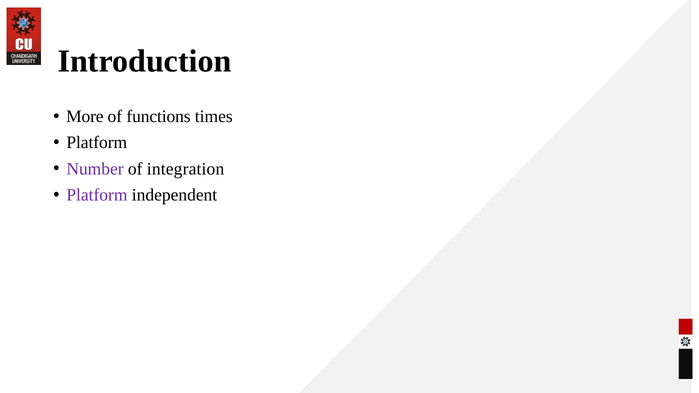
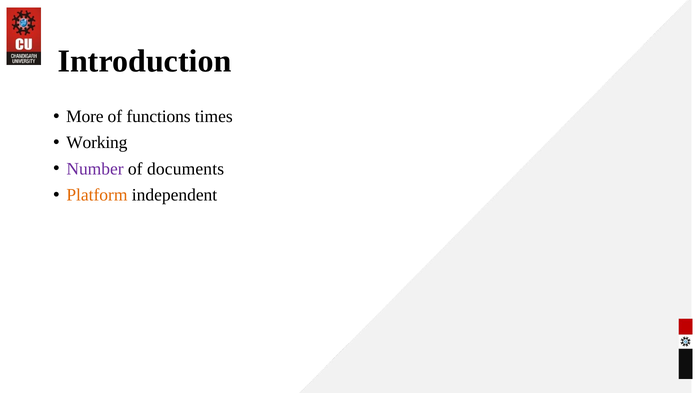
Platform at (97, 143): Platform -> Working
integration: integration -> documents
Platform at (97, 195) colour: purple -> orange
